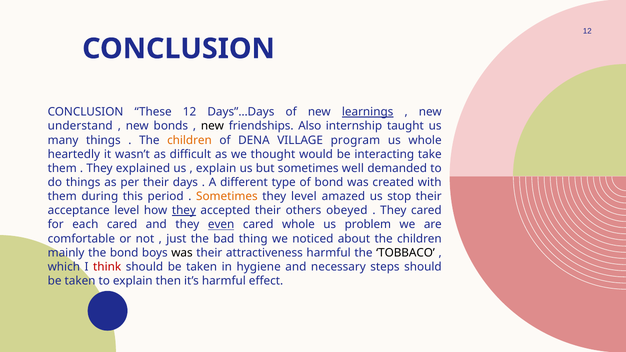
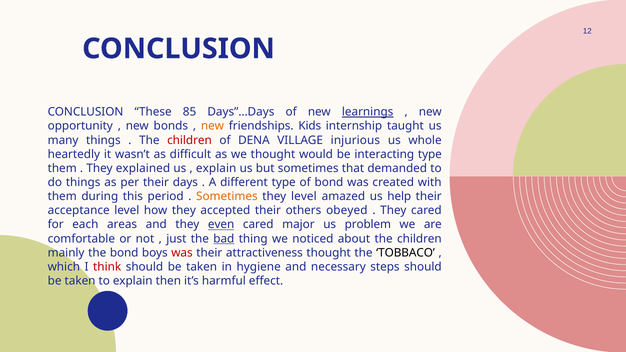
These 12: 12 -> 85
understand: understand -> opportunity
new at (212, 126) colour: black -> orange
Also: Also -> Kids
children at (189, 140) colour: orange -> red
program: program -> injurious
interacting take: take -> type
well: well -> that
stop: stop -> help
they at (184, 211) underline: present -> none
each cared: cared -> areas
cared whole: whole -> major
bad underline: none -> present
was at (182, 253) colour: black -> red
attractiveness harmful: harmful -> thought
